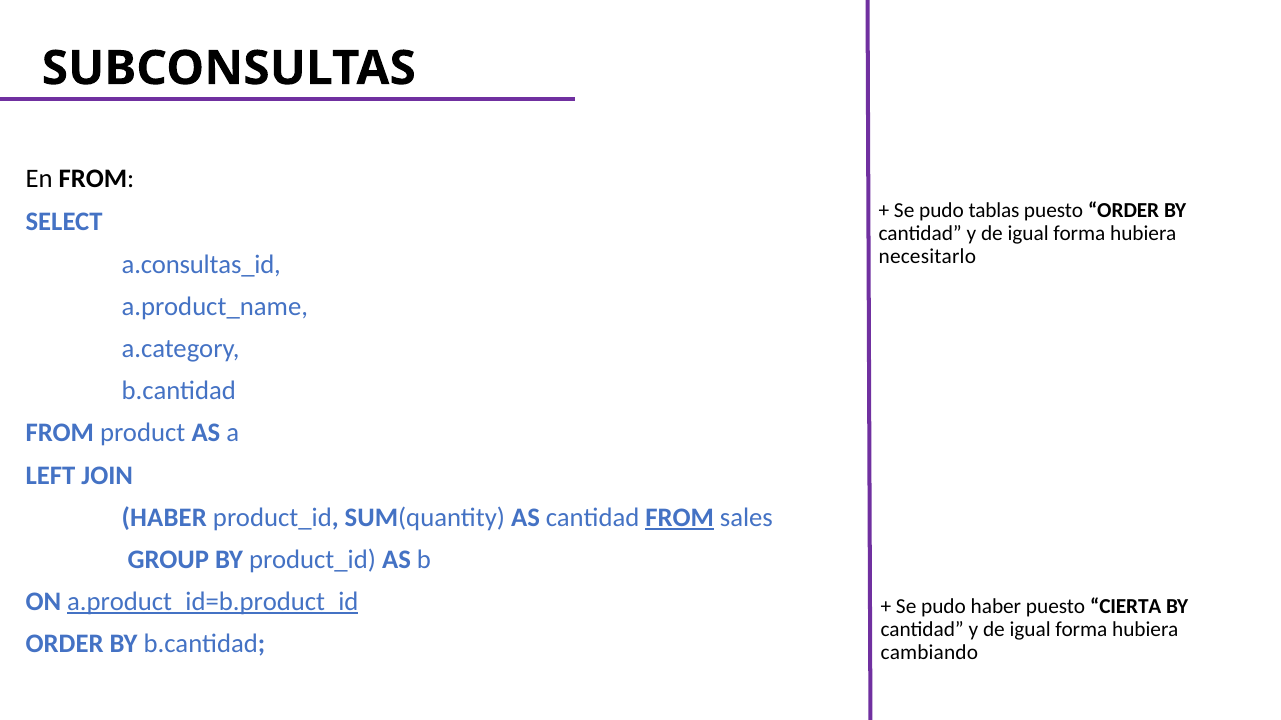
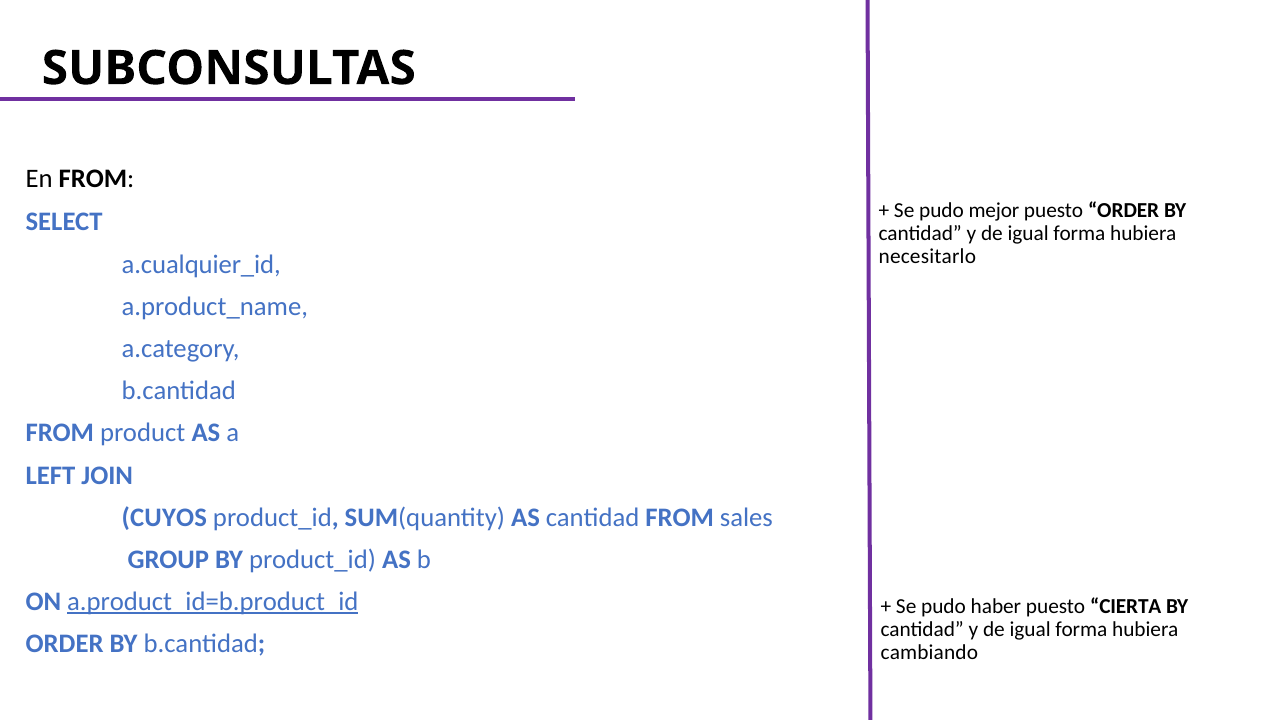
tablas: tablas -> mejor
a.consultas_id: a.consultas_id -> a.cualquier_id
HABER at (164, 518): HABER -> CUYOS
FROM at (680, 518) underline: present -> none
